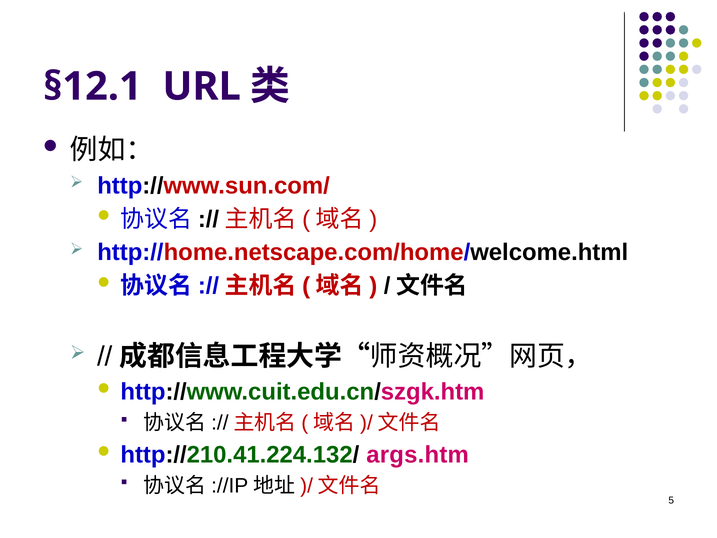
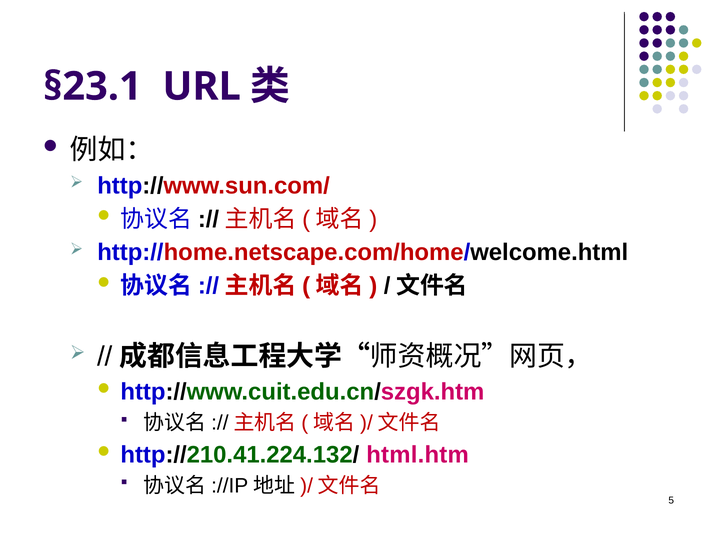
§12.1: §12.1 -> §23.1
args.htm: args.htm -> html.htm
